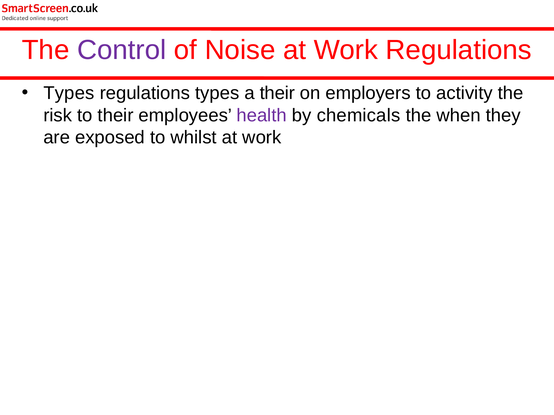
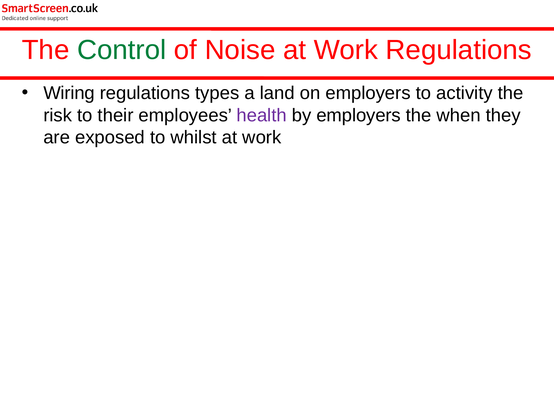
Control colour: purple -> green
Types at (69, 93): Types -> Wiring
a their: their -> land
by chemicals: chemicals -> employers
